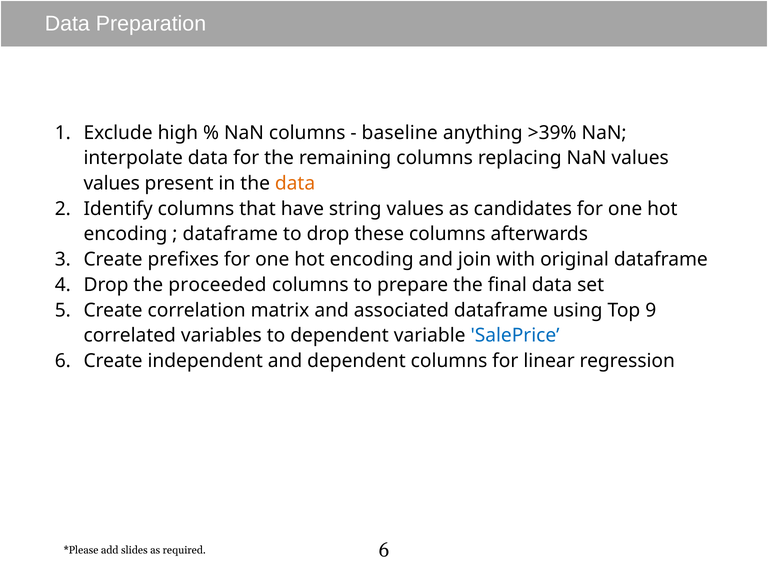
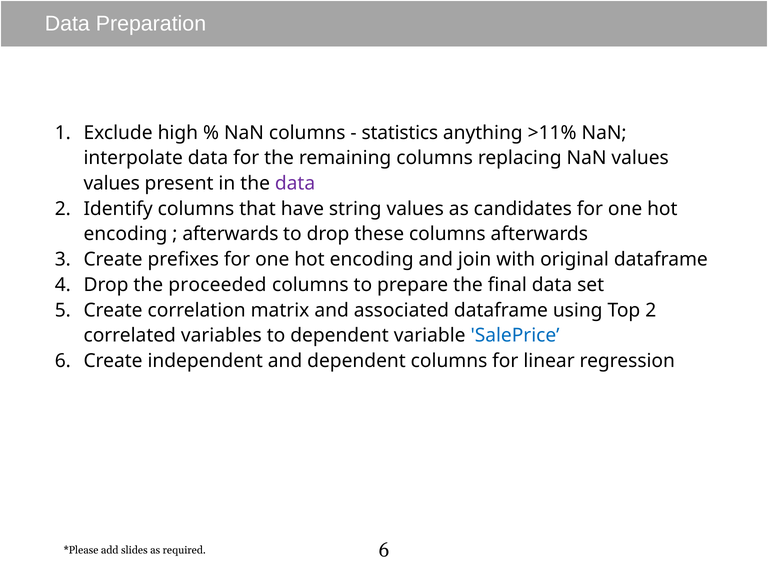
baseline: baseline -> statistics
>39%: >39% -> >11%
data at (295, 183) colour: orange -> purple
dataframe at (230, 234): dataframe -> afterwards
Top 9: 9 -> 2
